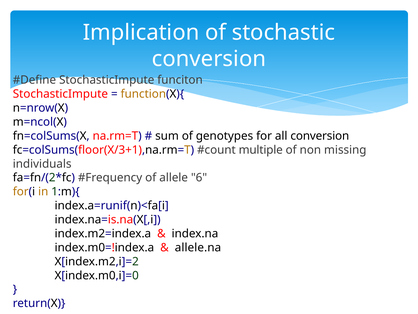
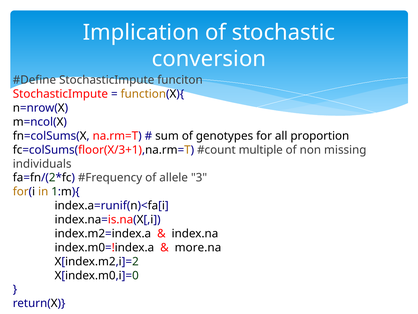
all conversion: conversion -> proportion
6: 6 -> 3
allele.na: allele.na -> more.na
